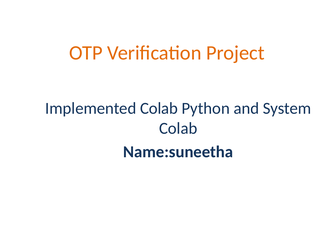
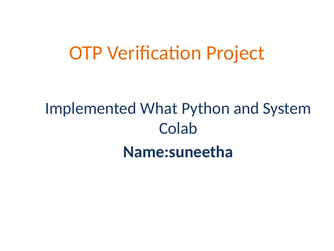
Implemented Colab: Colab -> What
